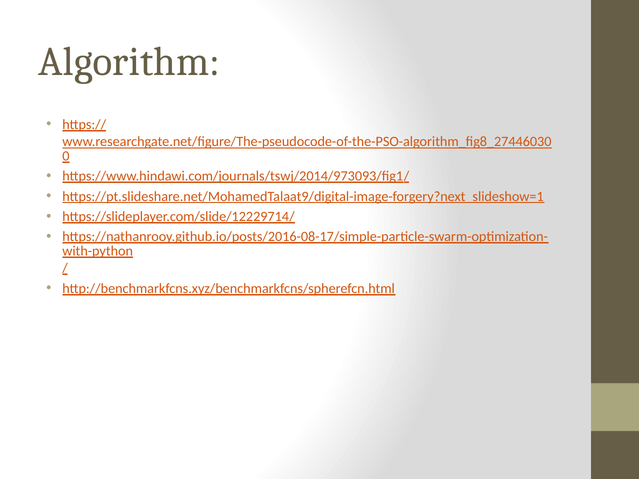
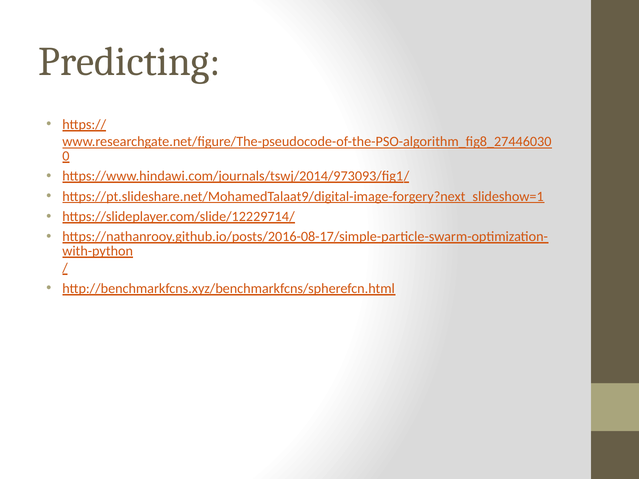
Algorithm: Algorithm -> Predicting
